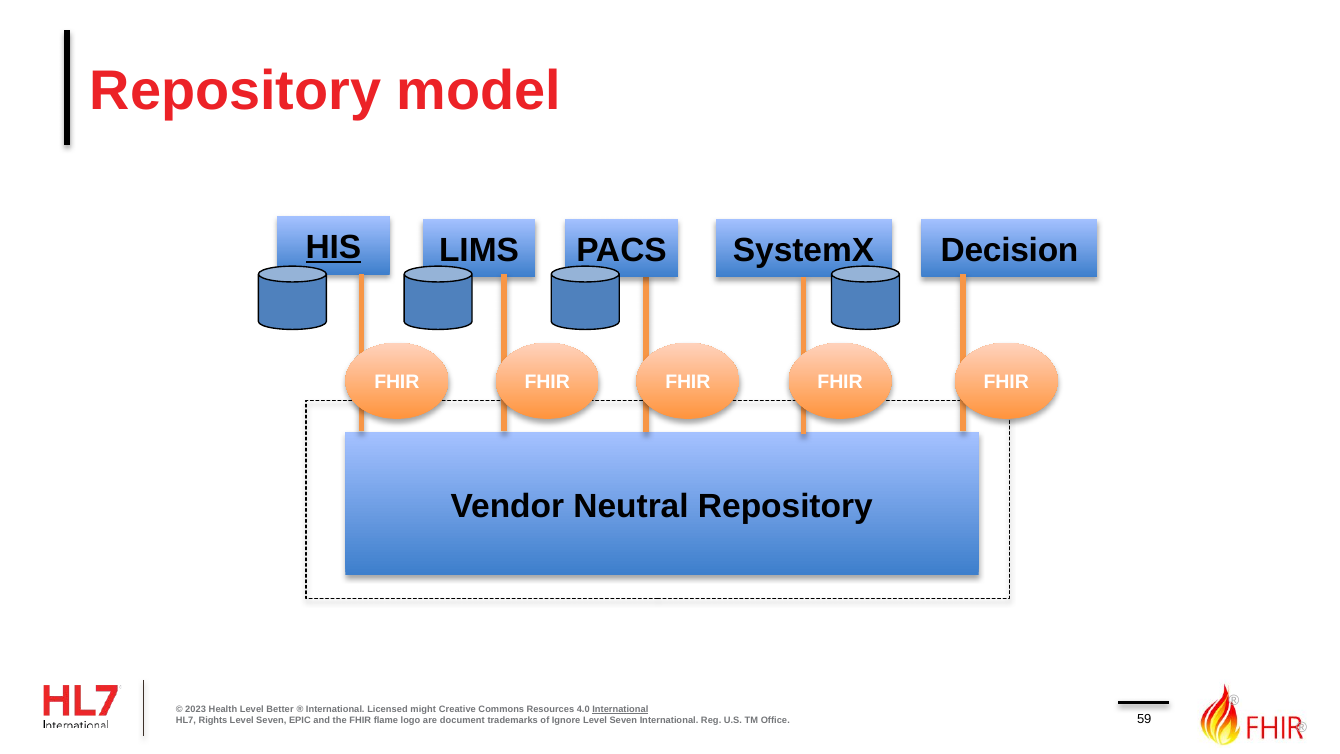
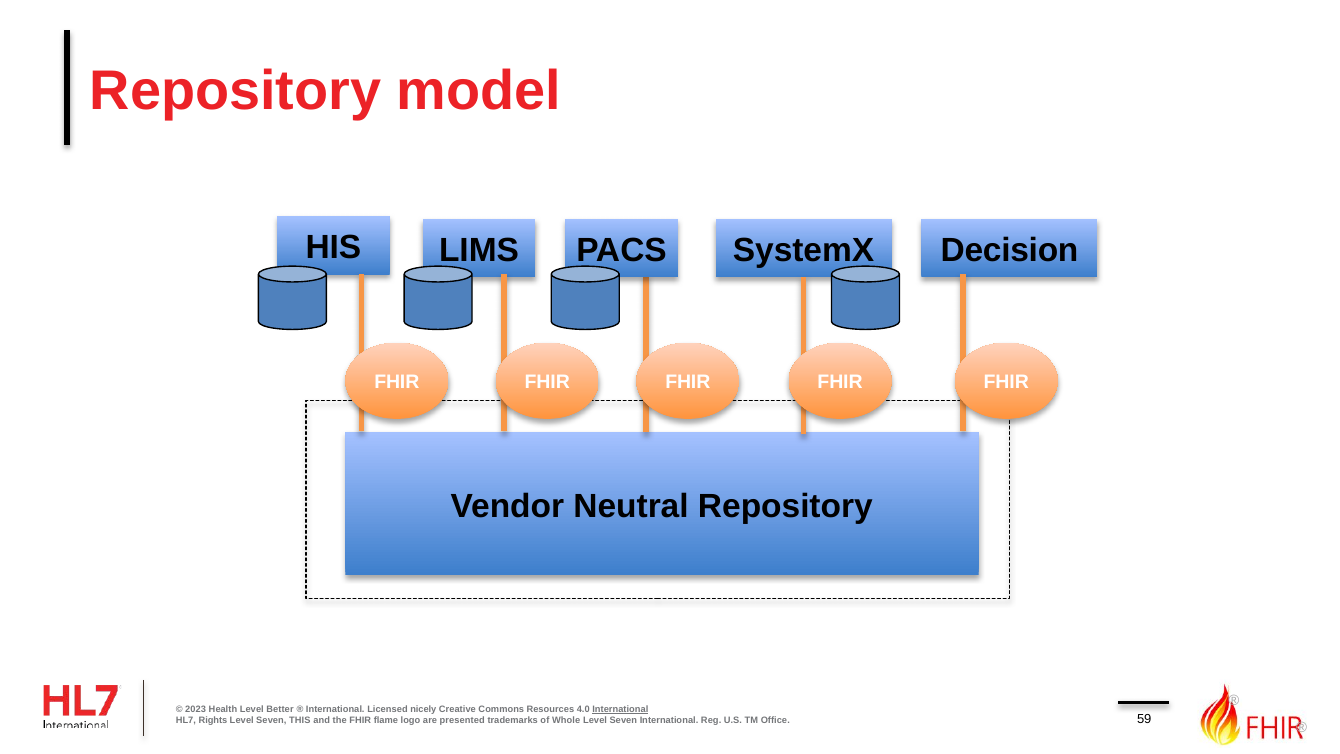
HIS underline: present -> none
might: might -> nicely
EPIC: EPIC -> THIS
document: document -> presented
Ignore: Ignore -> Whole
